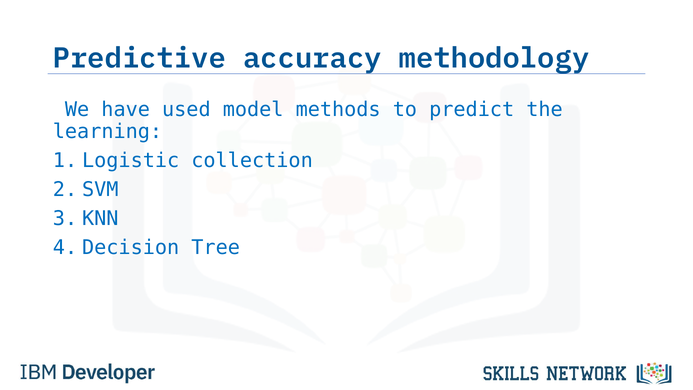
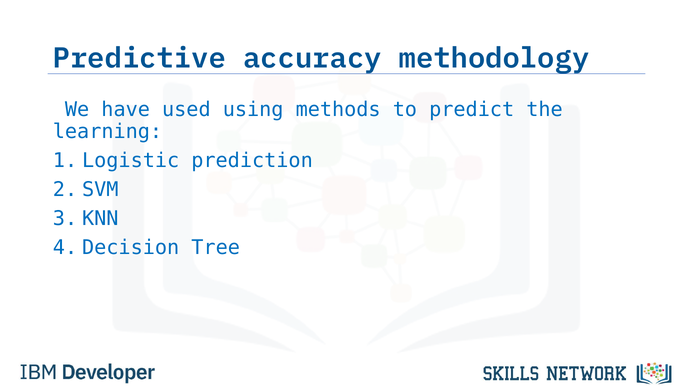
model: model -> using
collection: collection -> prediction
